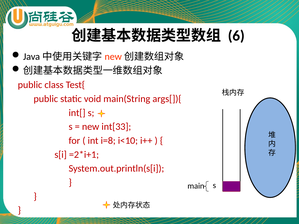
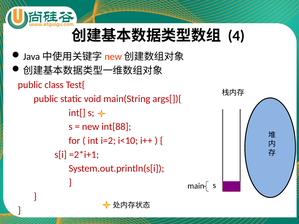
6: 6 -> 4
int[33: int[33 -> int[88
i=8: i=8 -> i=2
